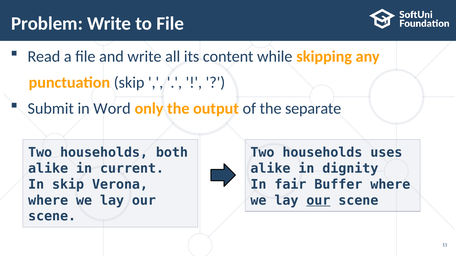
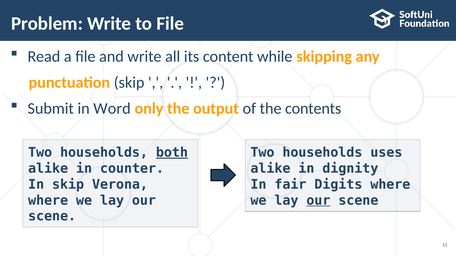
separate: separate -> contents
both underline: none -> present
current: current -> counter
Buffer: Buffer -> Digits
